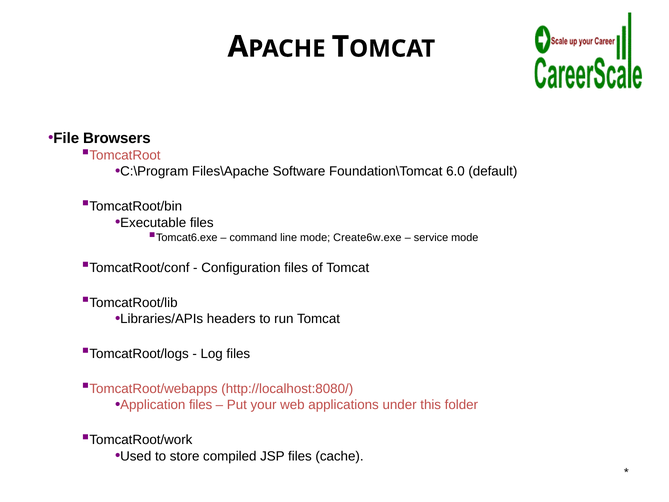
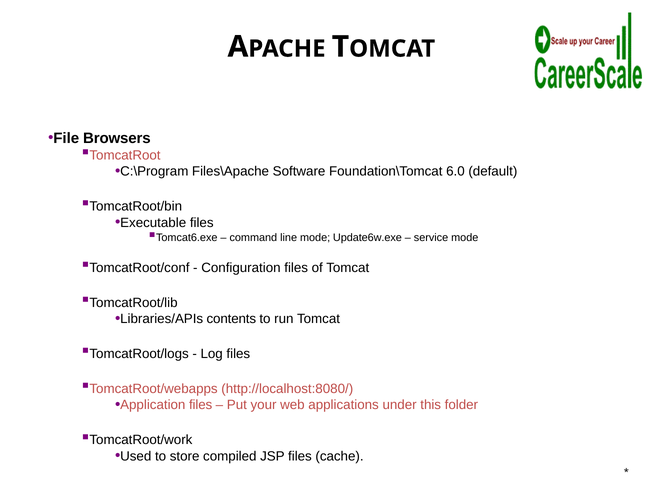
Create6w.exe: Create6w.exe -> Update6w.exe
headers: headers -> contents
